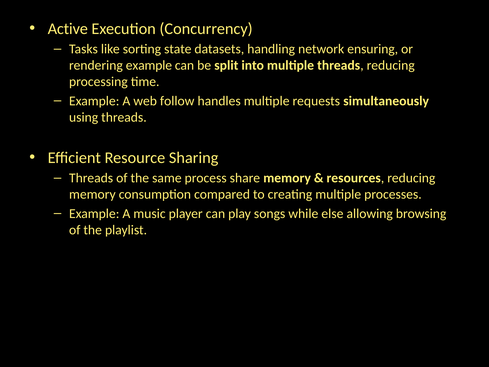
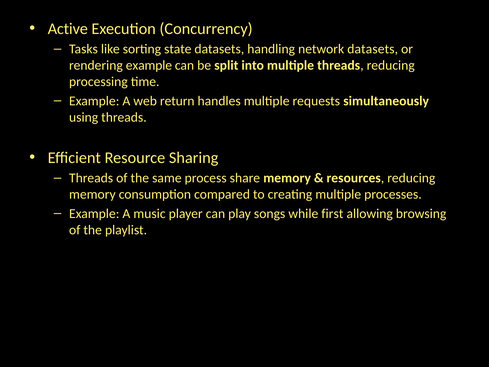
network ensuring: ensuring -> datasets
follow: follow -> return
else: else -> first
